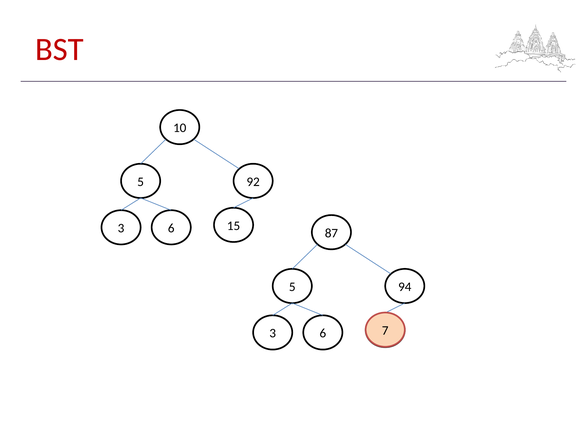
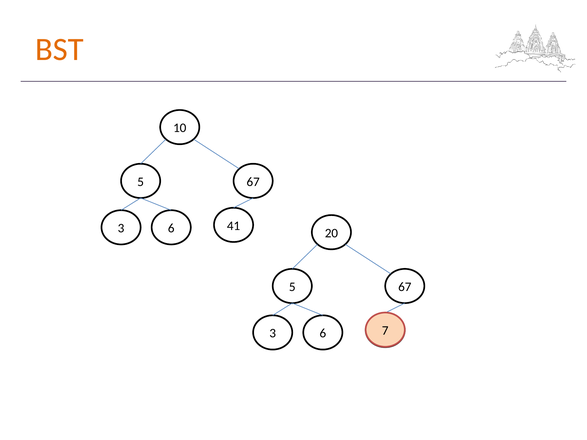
BST colour: red -> orange
92 at (253, 182): 92 -> 67
15: 15 -> 41
87: 87 -> 20
94 at (405, 287): 94 -> 67
